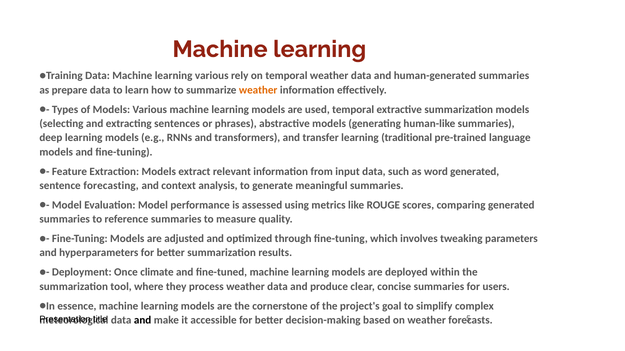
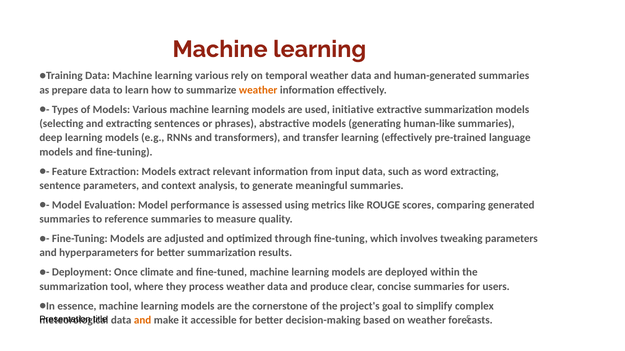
used temporal: temporal -> initiative
learning traditional: traditional -> effectively
word generated: generated -> extracting
sentence forecasting: forecasting -> parameters
and at (143, 321) colour: black -> orange
